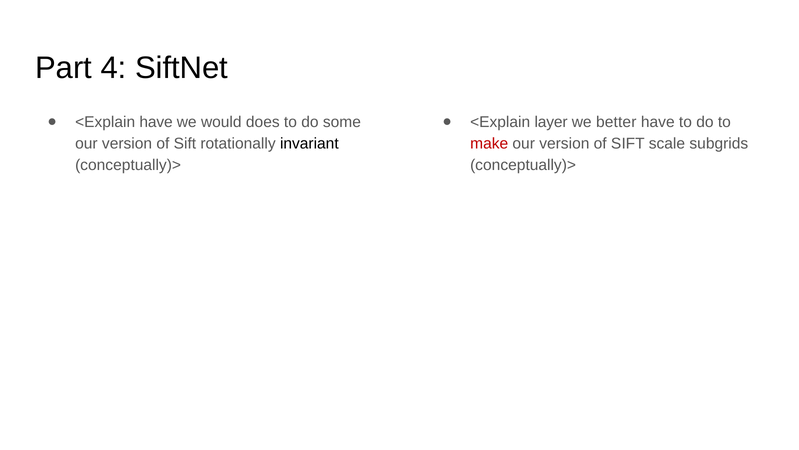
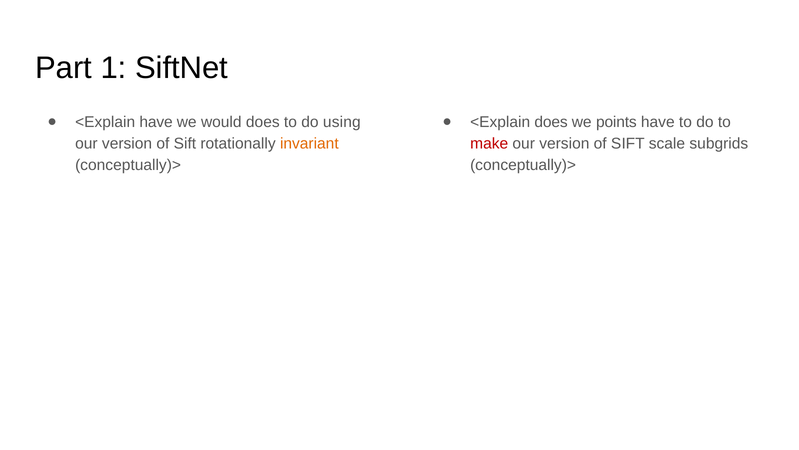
4: 4 -> 1
some: some -> using
<Explain layer: layer -> does
better: better -> points
invariant colour: black -> orange
